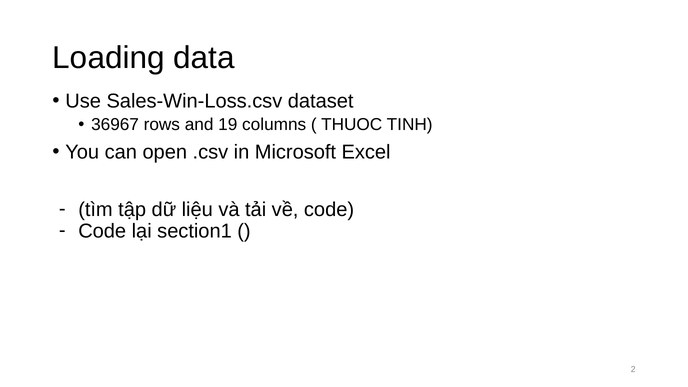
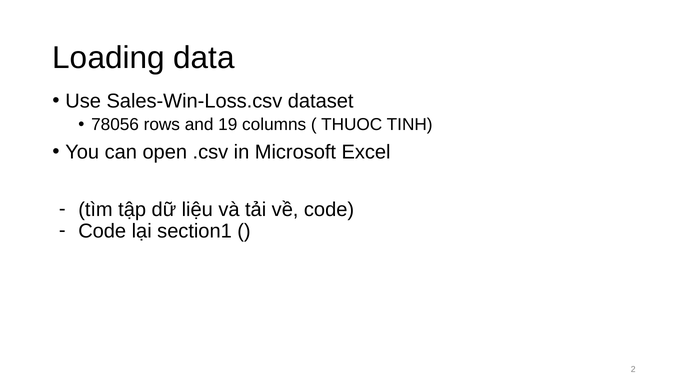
36967: 36967 -> 78056
